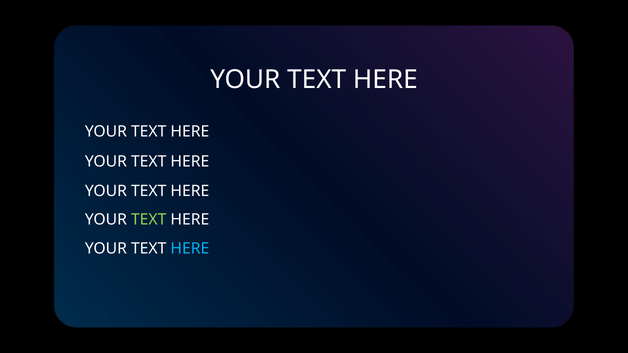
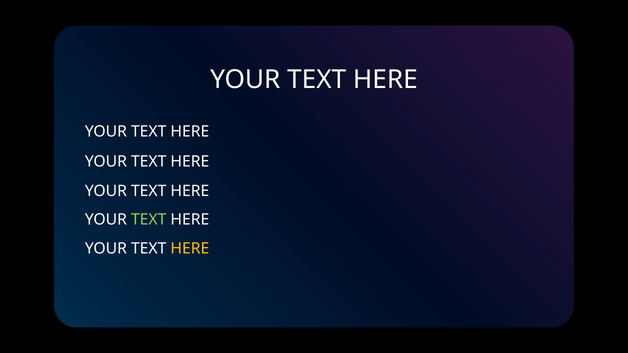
HERE at (190, 249) colour: light blue -> yellow
